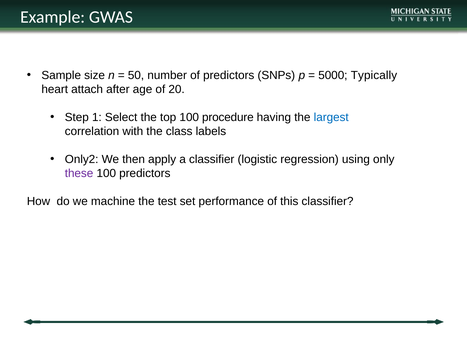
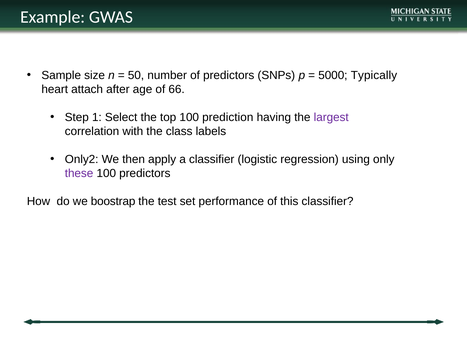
20: 20 -> 66
procedure: procedure -> prediction
largest colour: blue -> purple
machine: machine -> boostrap
